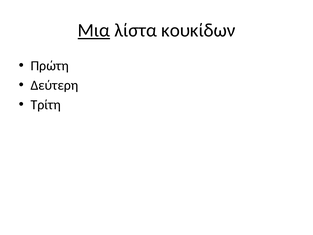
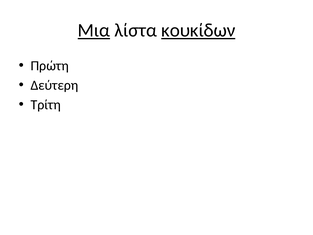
κουκίδων underline: none -> present
